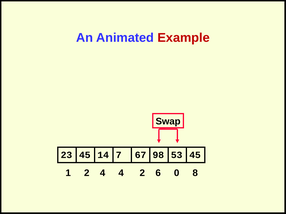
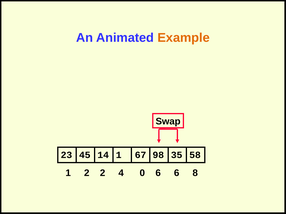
Example colour: red -> orange
45 7: 7 -> 1
53: 53 -> 35
23 45: 45 -> 58
2 4: 4 -> 2
4 2: 2 -> 0
6 0: 0 -> 6
